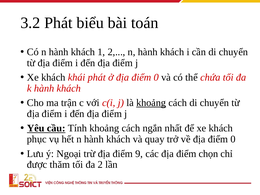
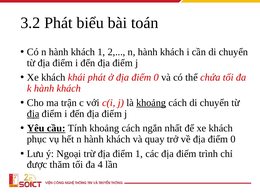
địa at (33, 114) underline: none -> present
điểm 9: 9 -> 1
chọn: chọn -> trình
đa 2: 2 -> 4
